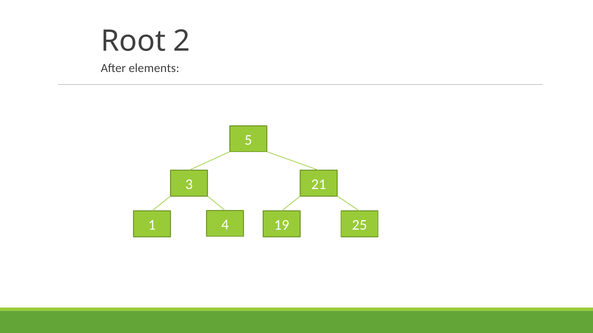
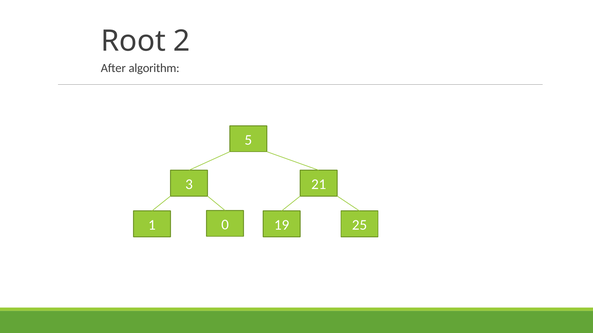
elements: elements -> algorithm
4: 4 -> 0
